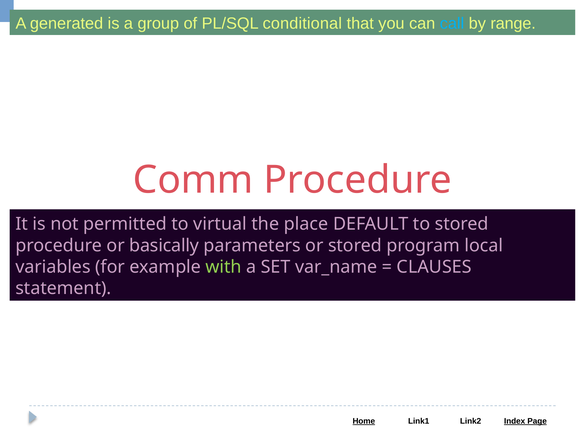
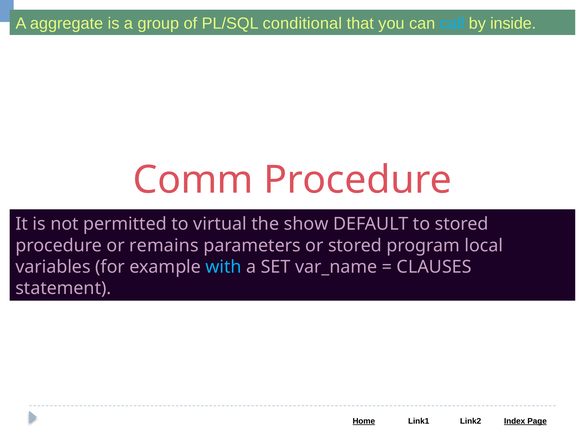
generated: generated -> aggregate
range: range -> inside
place: place -> show
basically: basically -> remains
with colour: light green -> light blue
